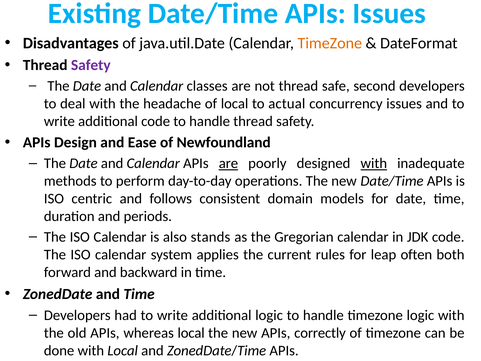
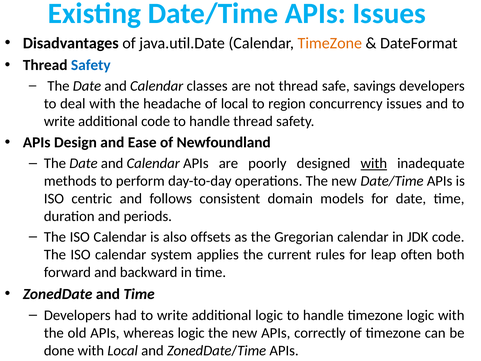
Safety at (91, 65) colour: purple -> blue
second: second -> savings
actual: actual -> region
are at (228, 163) underline: present -> none
stands: stands -> offsets
whereas local: local -> logic
